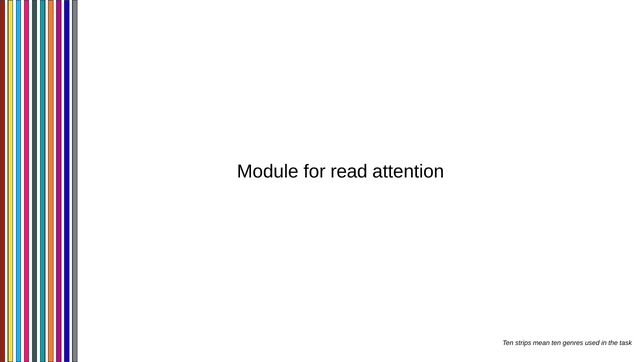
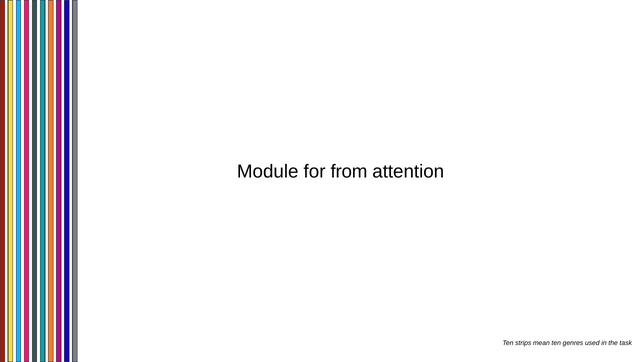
read: read -> from
